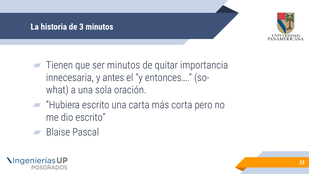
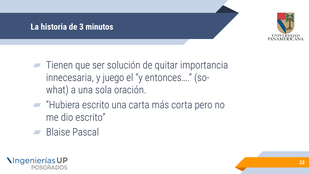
ser minutos: minutos -> solución
antes: antes -> juego
